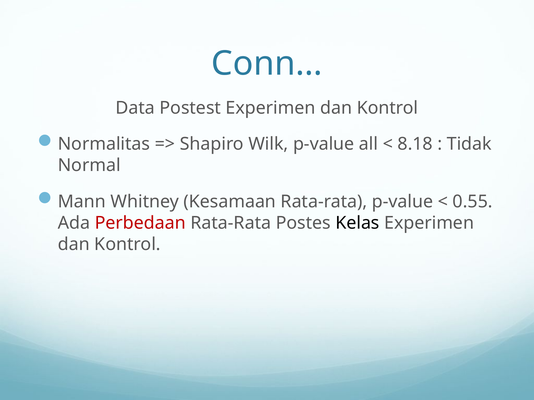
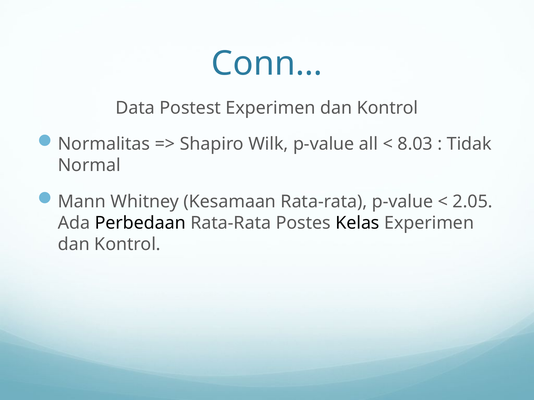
8.18: 8.18 -> 8.03
0.55: 0.55 -> 2.05
Perbedaan colour: red -> black
